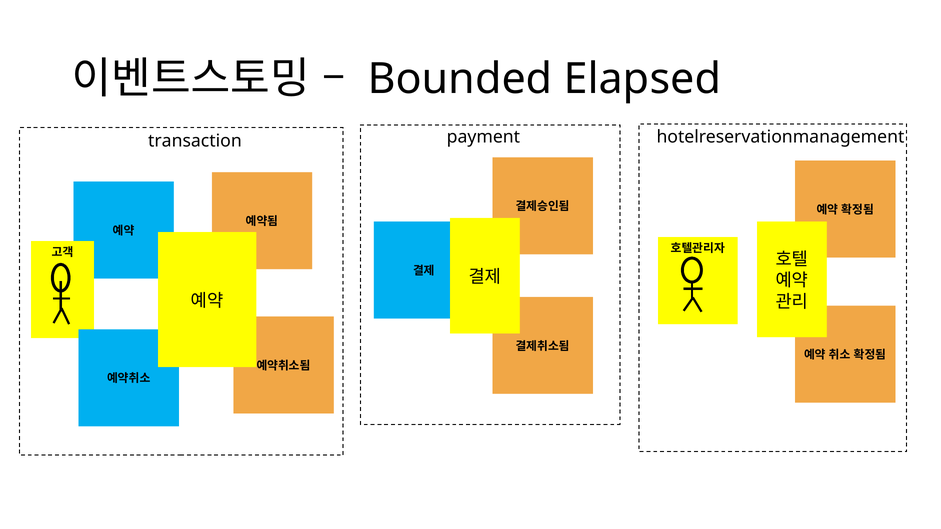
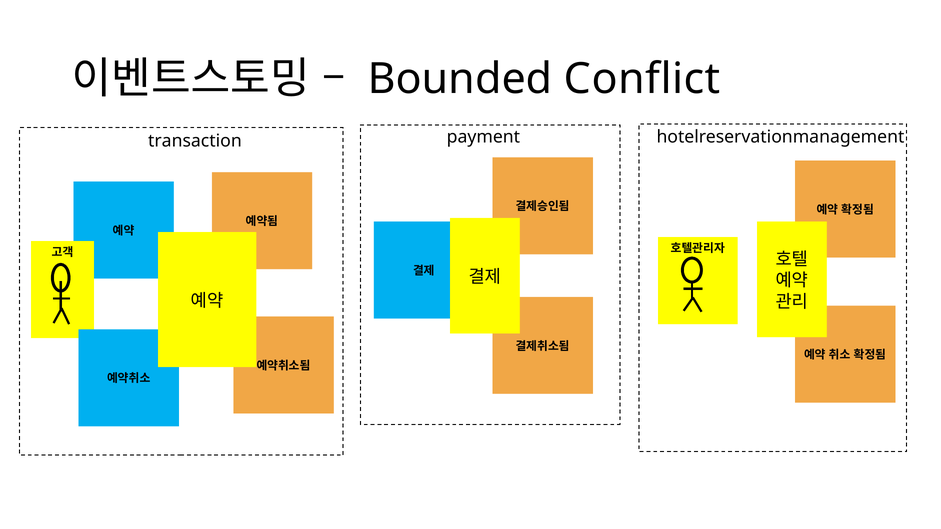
Elapsed: Elapsed -> Conflict
